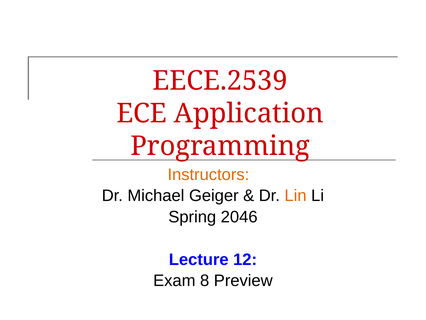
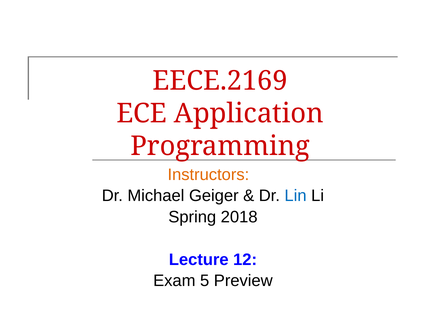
EECE.2539: EECE.2539 -> EECE.2169
Lin colour: orange -> blue
2046: 2046 -> 2018
8: 8 -> 5
